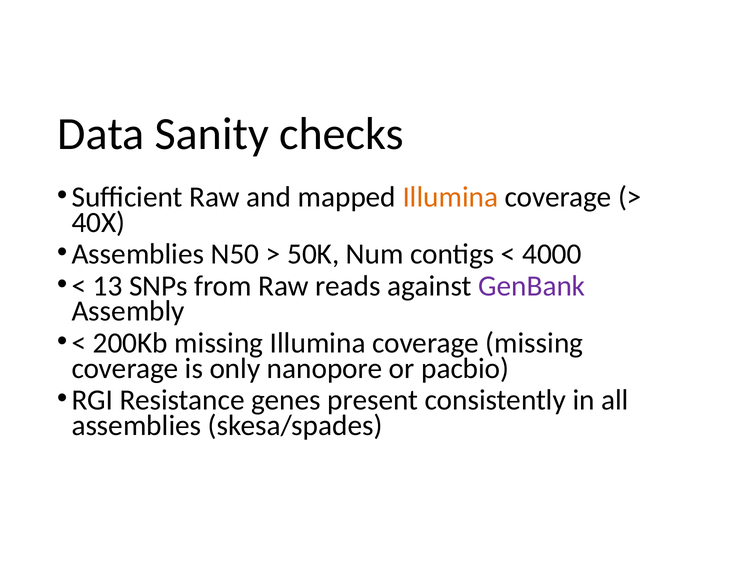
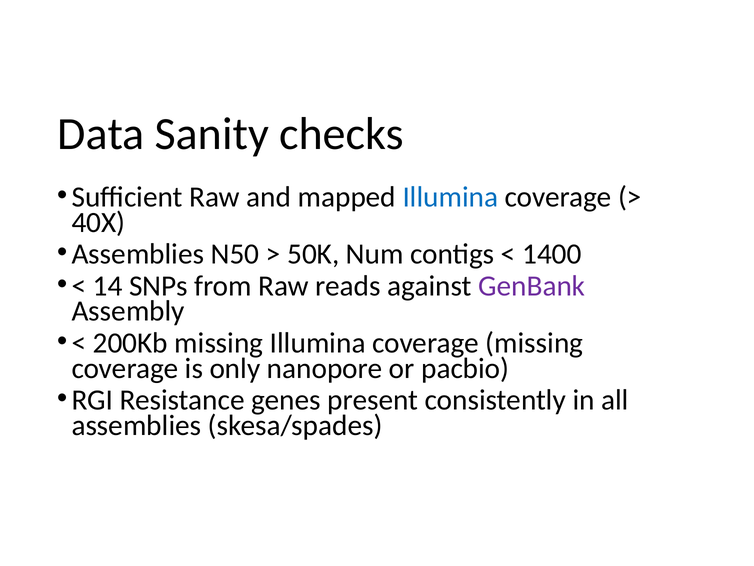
Illumina at (450, 197) colour: orange -> blue
4000: 4000 -> 1400
13: 13 -> 14
